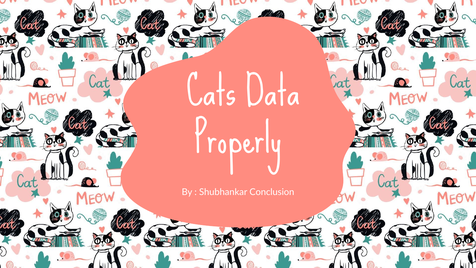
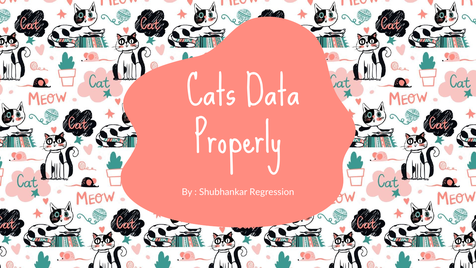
Conclusion: Conclusion -> Regression
